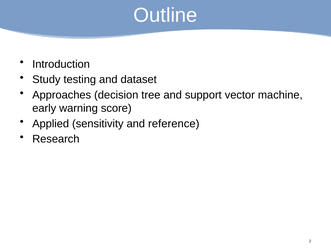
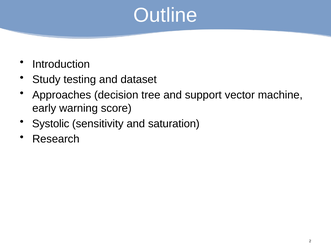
Applied: Applied -> Systolic
reference: reference -> saturation
